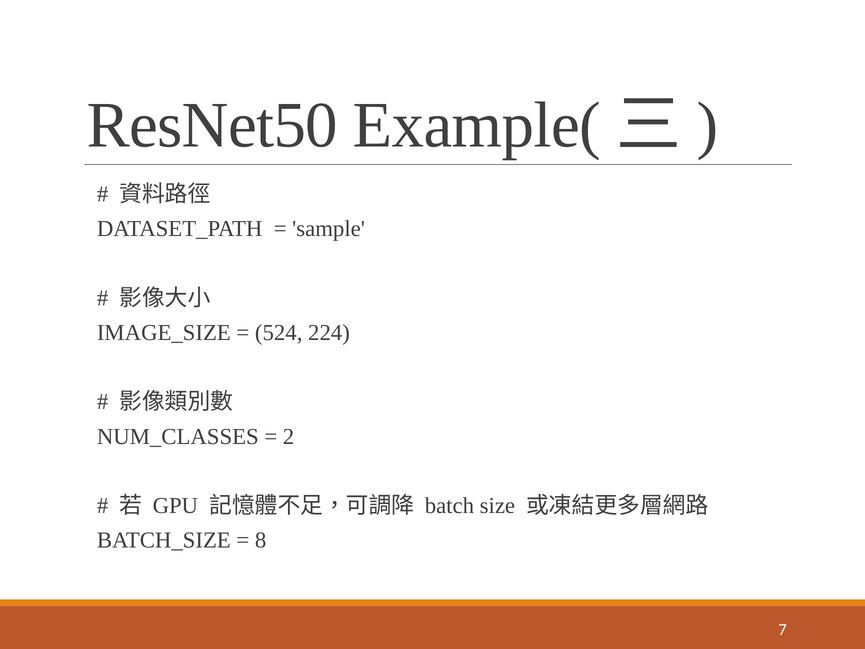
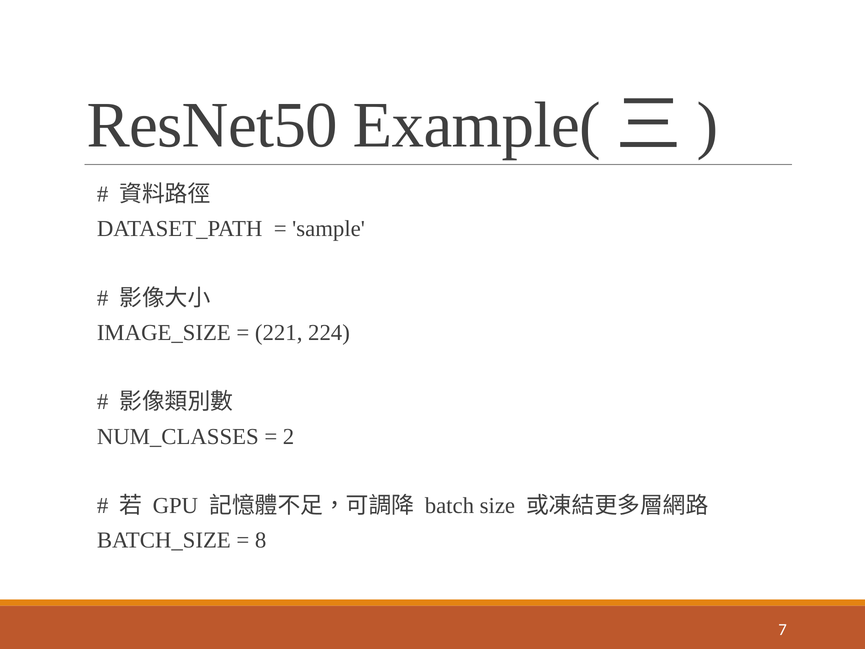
524: 524 -> 221
